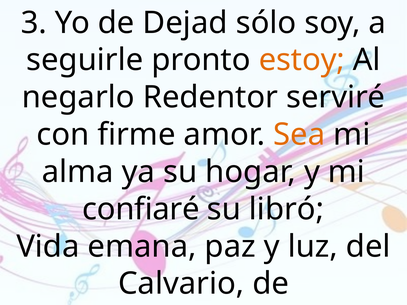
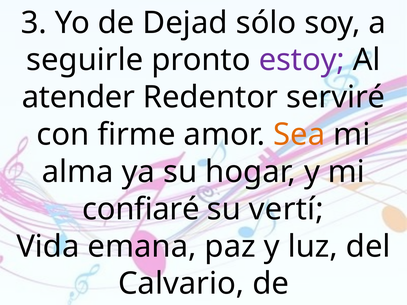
estoy colour: orange -> purple
negarlo: negarlo -> atender
libró: libró -> vertí
